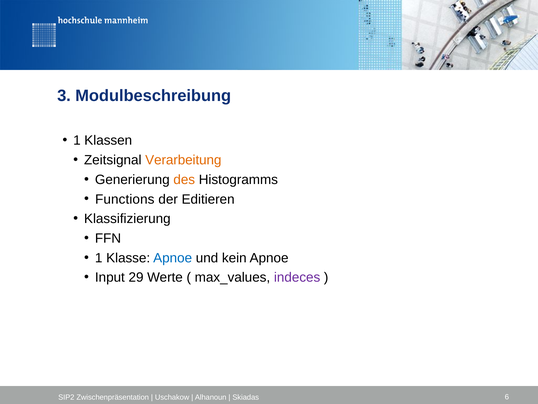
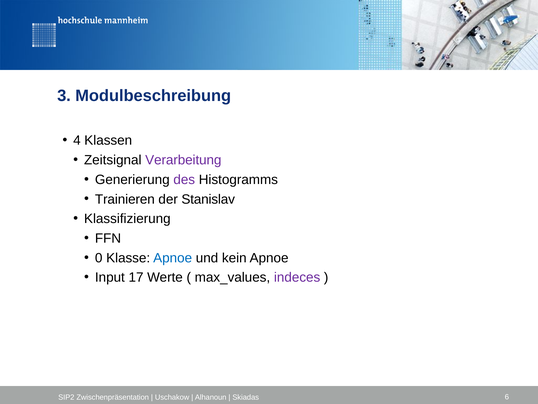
1 at (77, 140): 1 -> 4
Verarbeitung colour: orange -> purple
des colour: orange -> purple
Functions: Functions -> Trainieren
Editieren: Editieren -> Stanislav
1 at (99, 258): 1 -> 0
29: 29 -> 17
